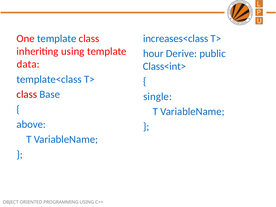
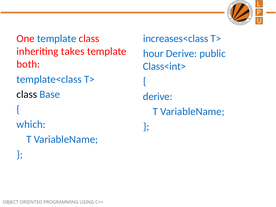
inheriting using: using -> takes
data: data -> both
class at (27, 94) colour: red -> black
single at (158, 96): single -> derive
above: above -> which
